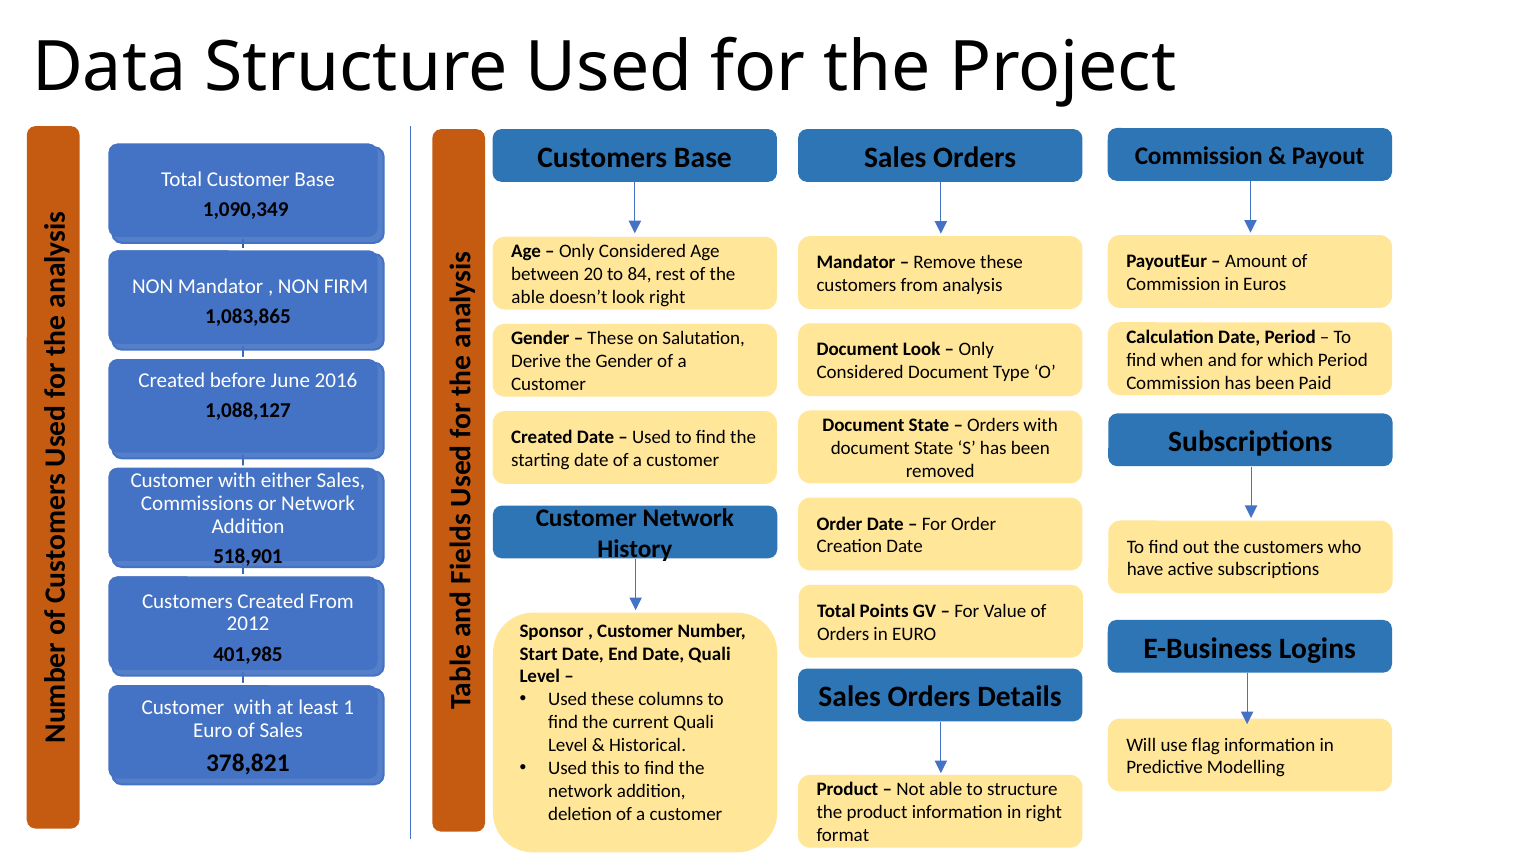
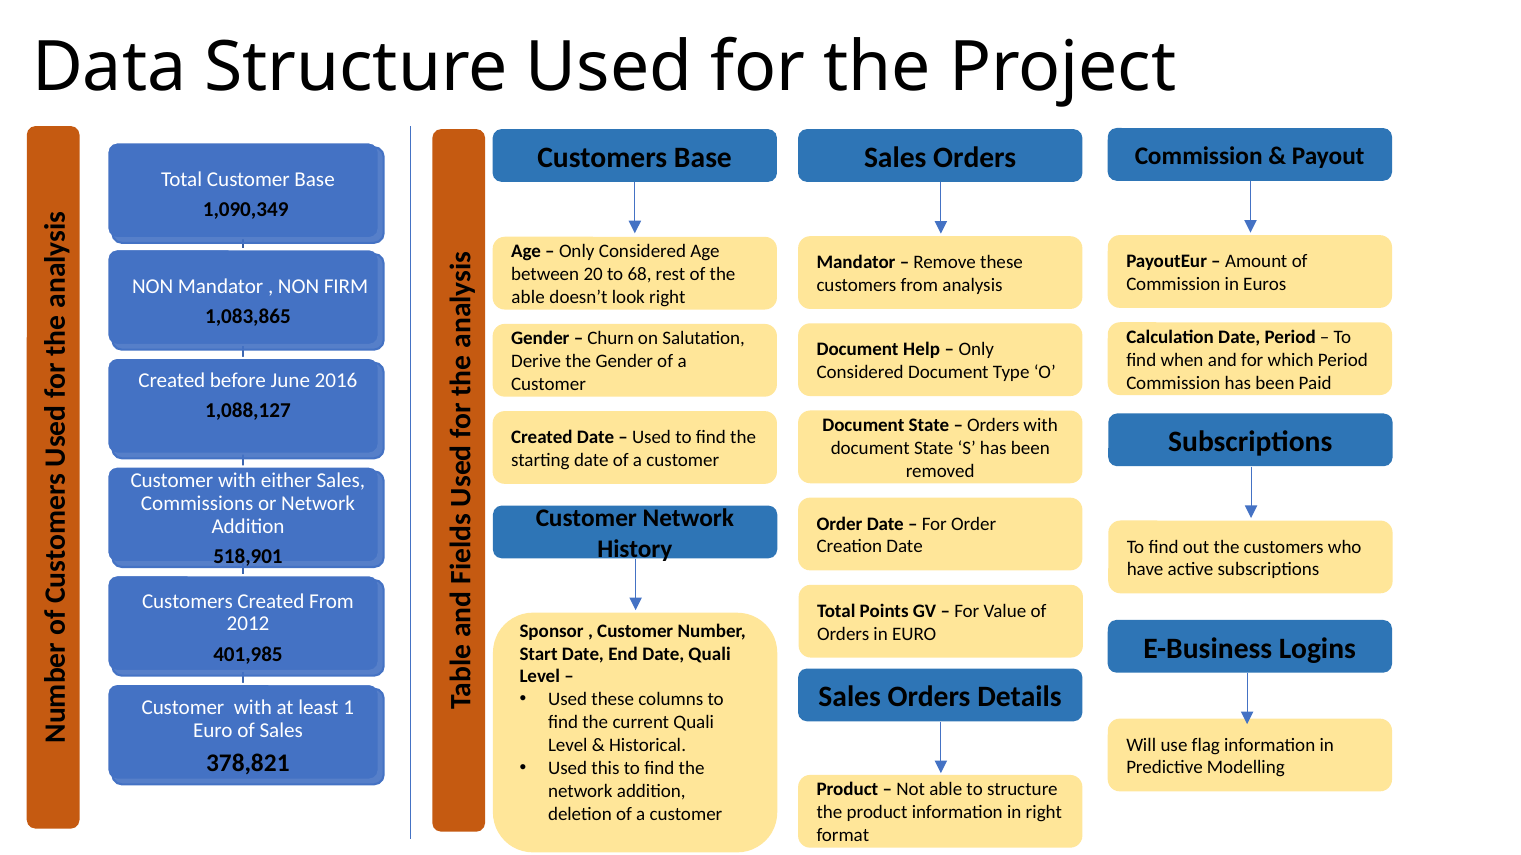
84: 84 -> 68
These at (610, 339): These -> Churn
Document Look: Look -> Help
